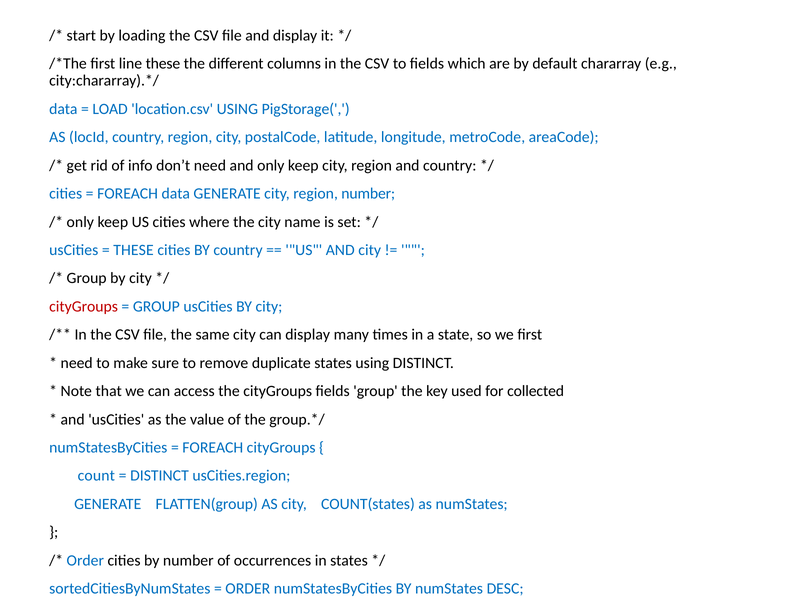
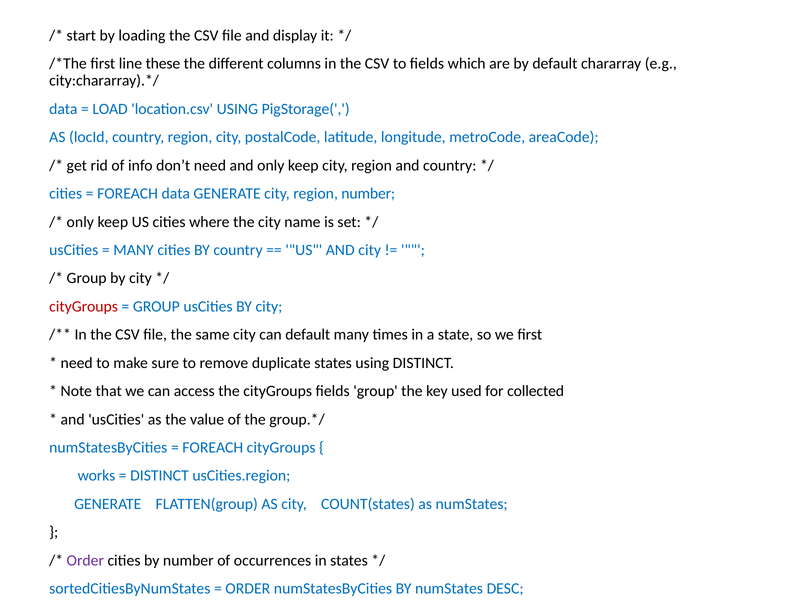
THESE at (134, 250): THESE -> MANY
can display: display -> default
count: count -> works
Order at (85, 560) colour: blue -> purple
